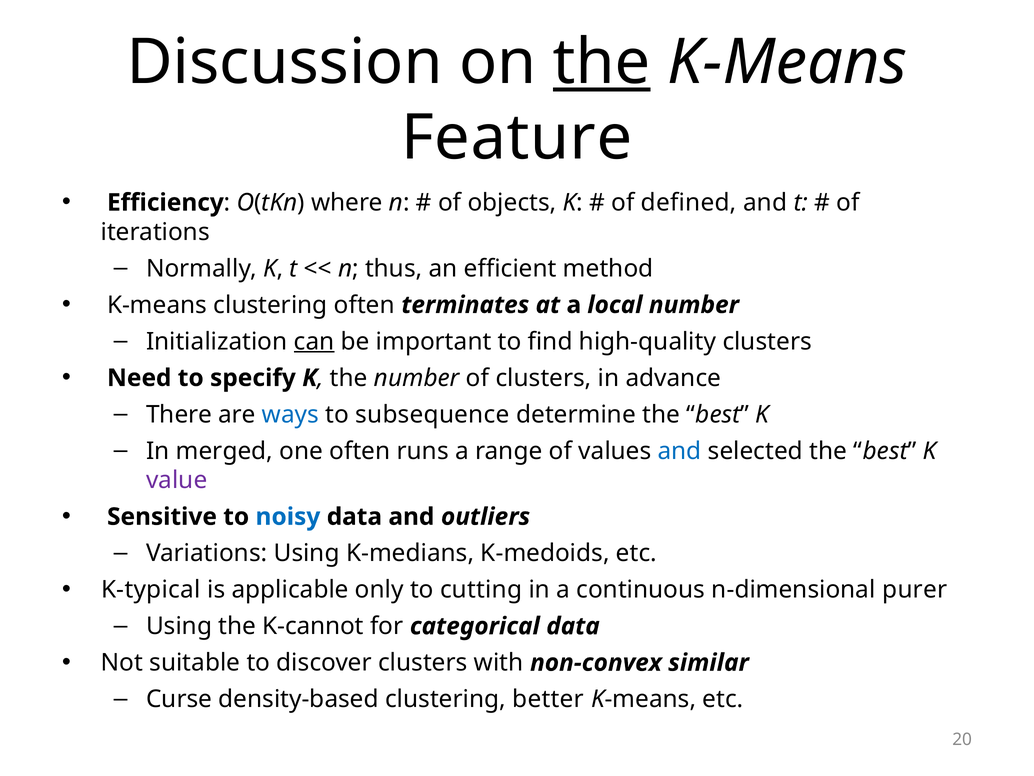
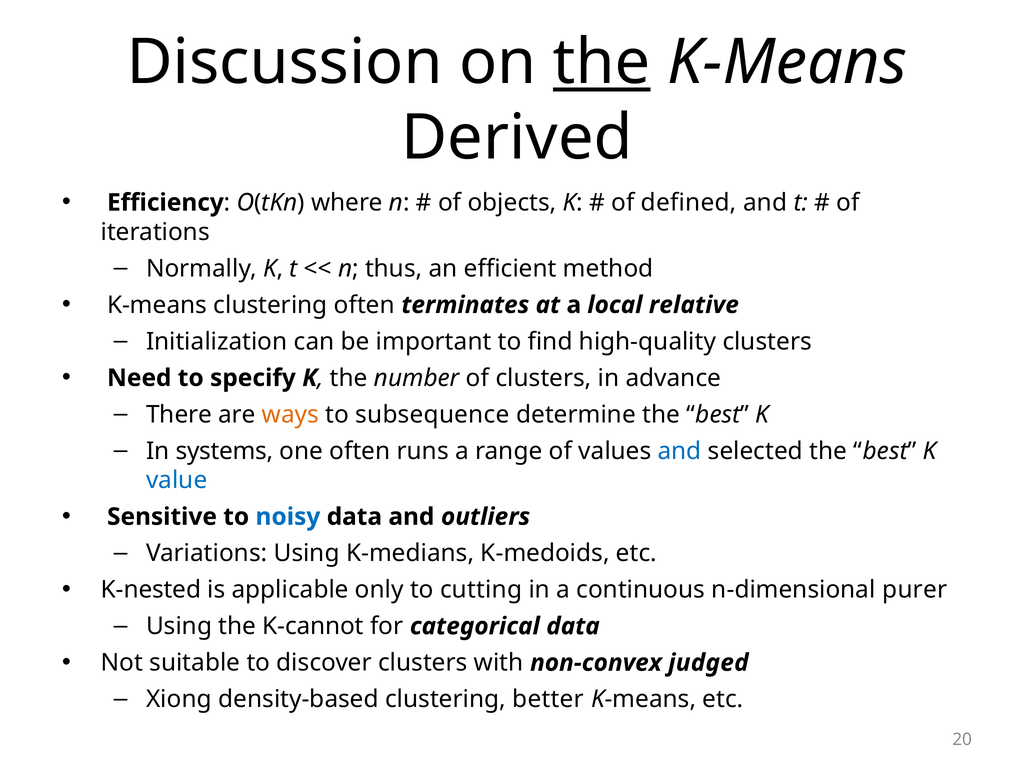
Feature: Feature -> Derived
local number: number -> relative
can underline: present -> none
ways colour: blue -> orange
merged: merged -> systems
value colour: purple -> blue
K-typical: K-typical -> K-nested
similar: similar -> judged
Curse: Curse -> Xiong
